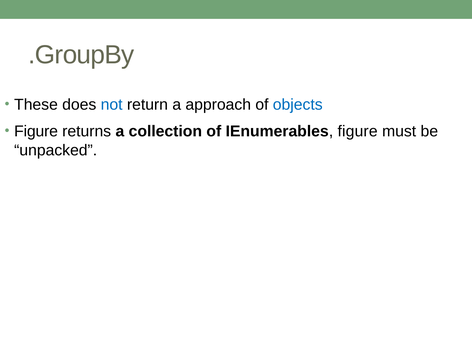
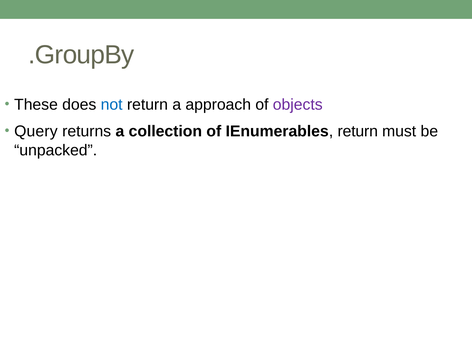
objects colour: blue -> purple
Figure at (36, 131): Figure -> Query
IEnumerables figure: figure -> return
